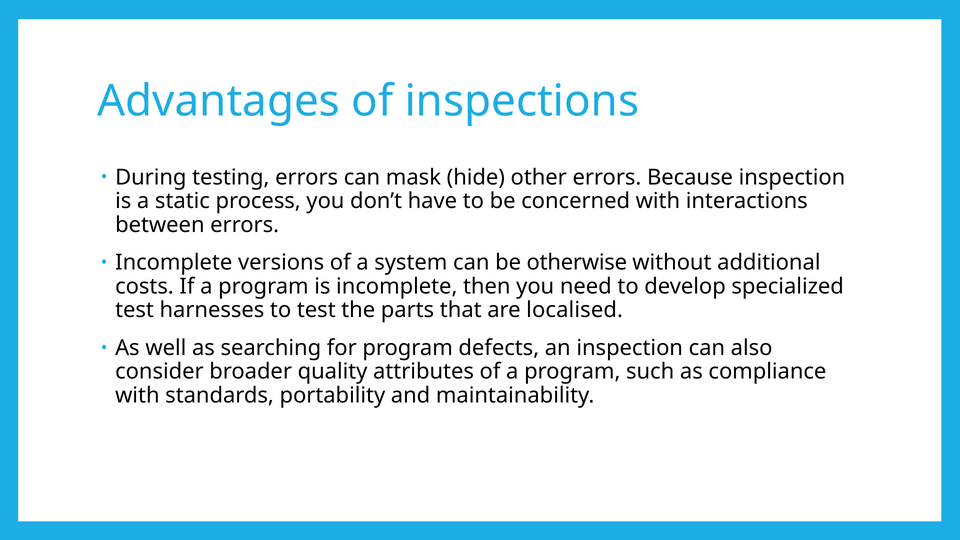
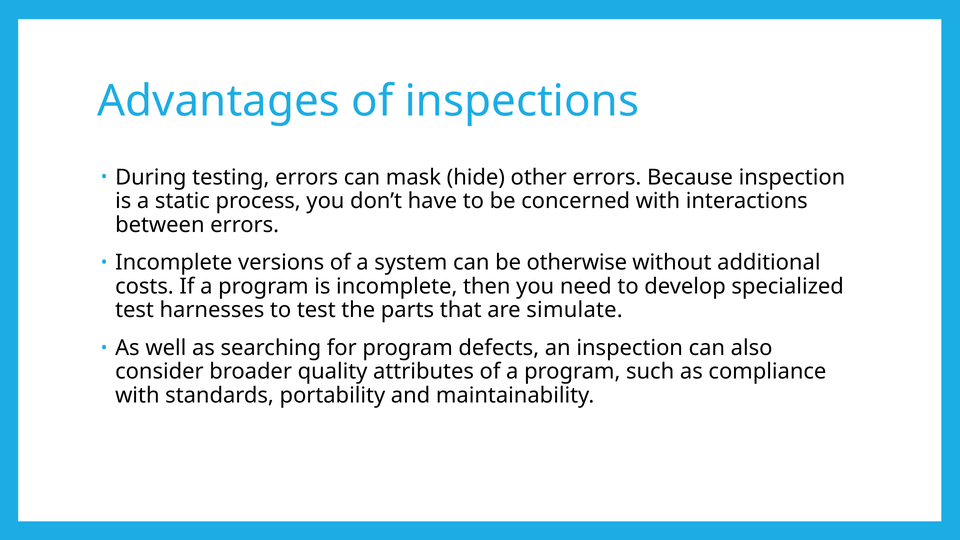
localised: localised -> simulate
